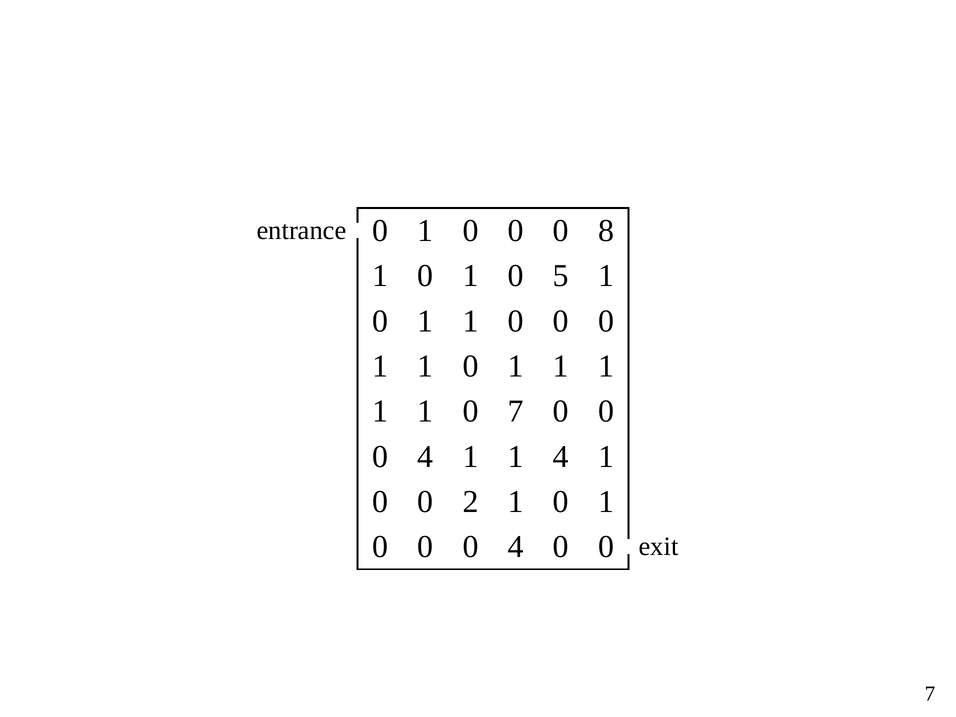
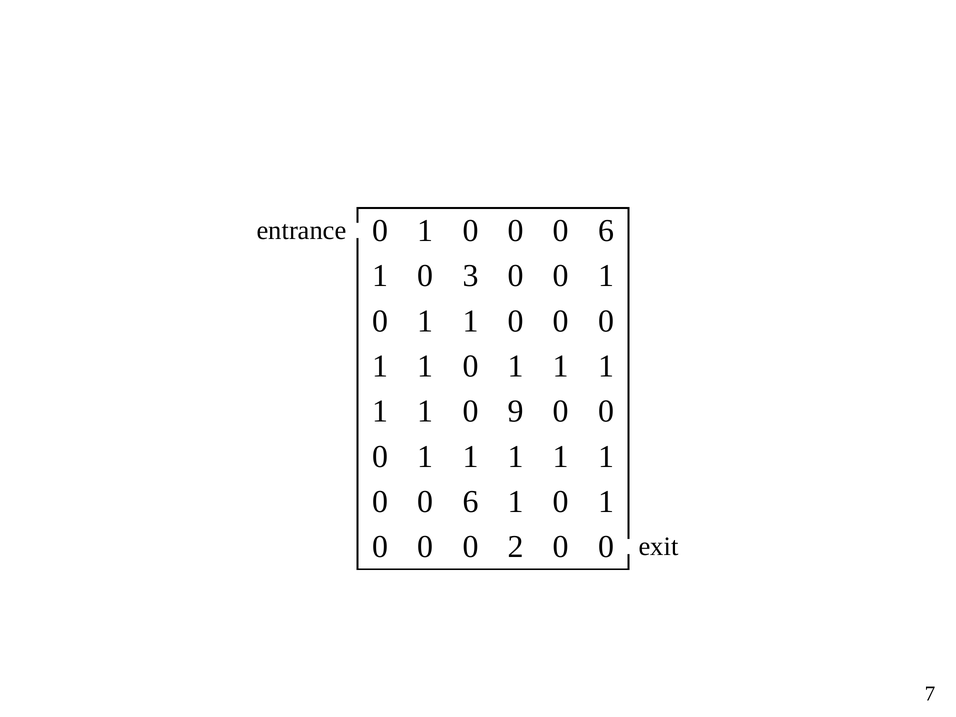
0 0 0 8: 8 -> 6
1 at (471, 276): 1 -> 3
5 at (561, 276): 5 -> 0
0 7: 7 -> 9
4 at (425, 457): 4 -> 1
4 at (561, 457): 4 -> 1
2 at (471, 502): 2 -> 6
4 at (516, 547): 4 -> 2
